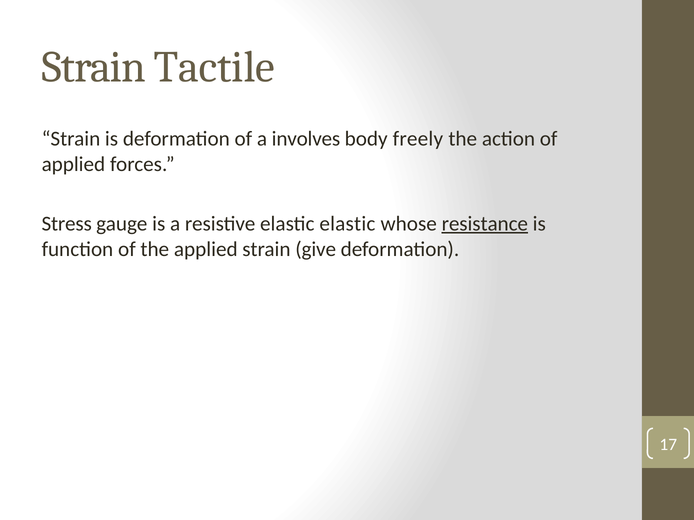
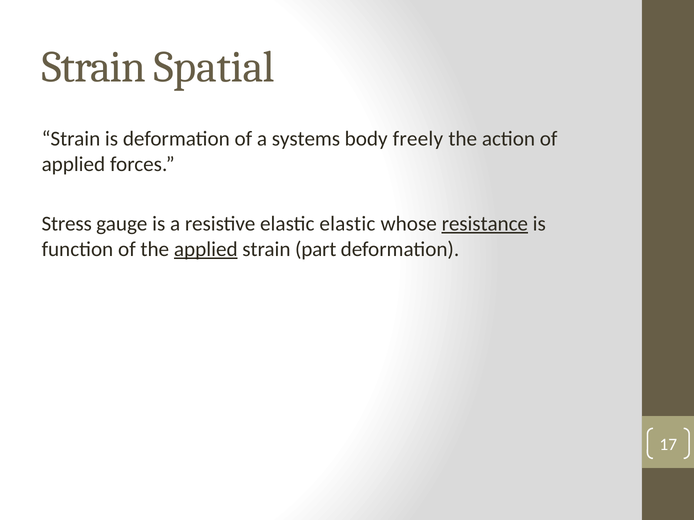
Tactile: Tactile -> Spatial
involves: involves -> systems
applied at (206, 249) underline: none -> present
give: give -> part
